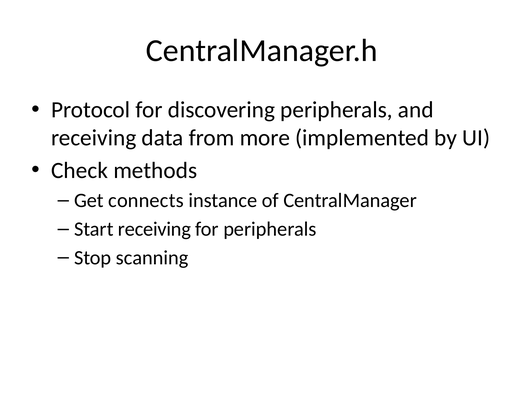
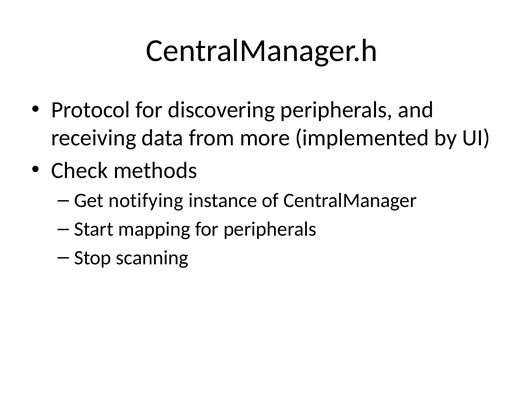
connects: connects -> notifying
Start receiving: receiving -> mapping
